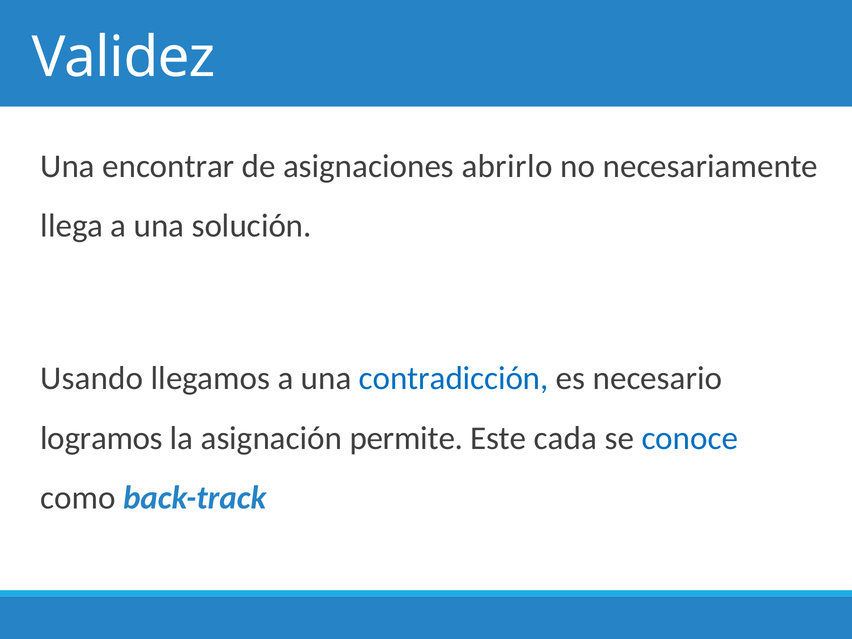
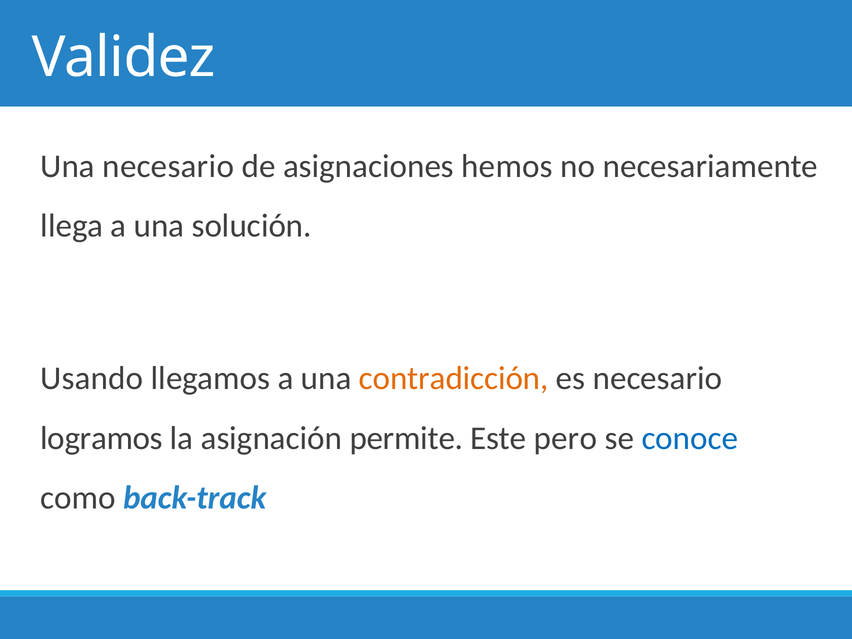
Una encontrar: encontrar -> necesario
abrirlo: abrirlo -> hemos
contradicción colour: blue -> orange
cada: cada -> pero
